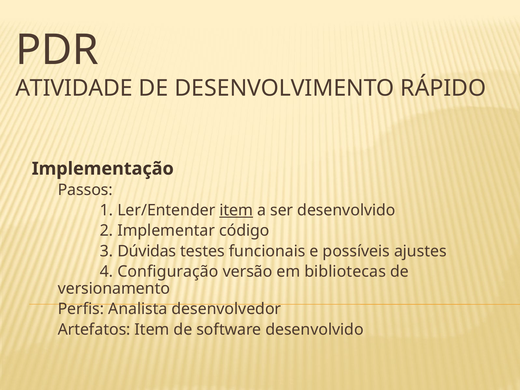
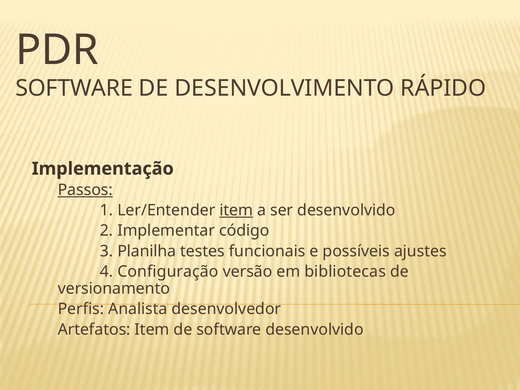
ATIVIDADE at (74, 88): ATIVIDADE -> SOFTWARE
Passos underline: none -> present
Dúvidas: Dúvidas -> Planilha
